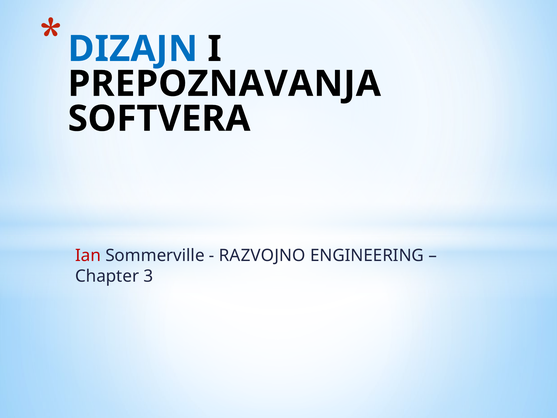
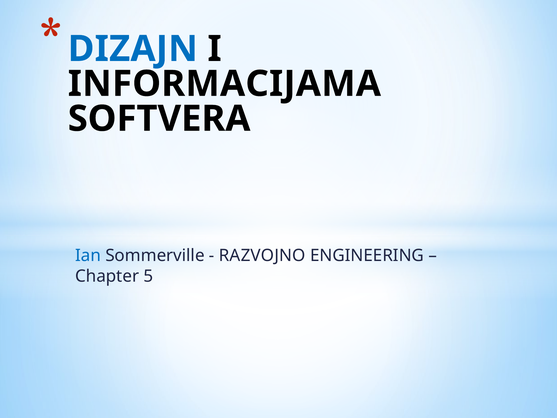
PREPOZNAVANJA: PREPOZNAVANJA -> INFORMACIJAMA
Ian colour: red -> blue
3: 3 -> 5
